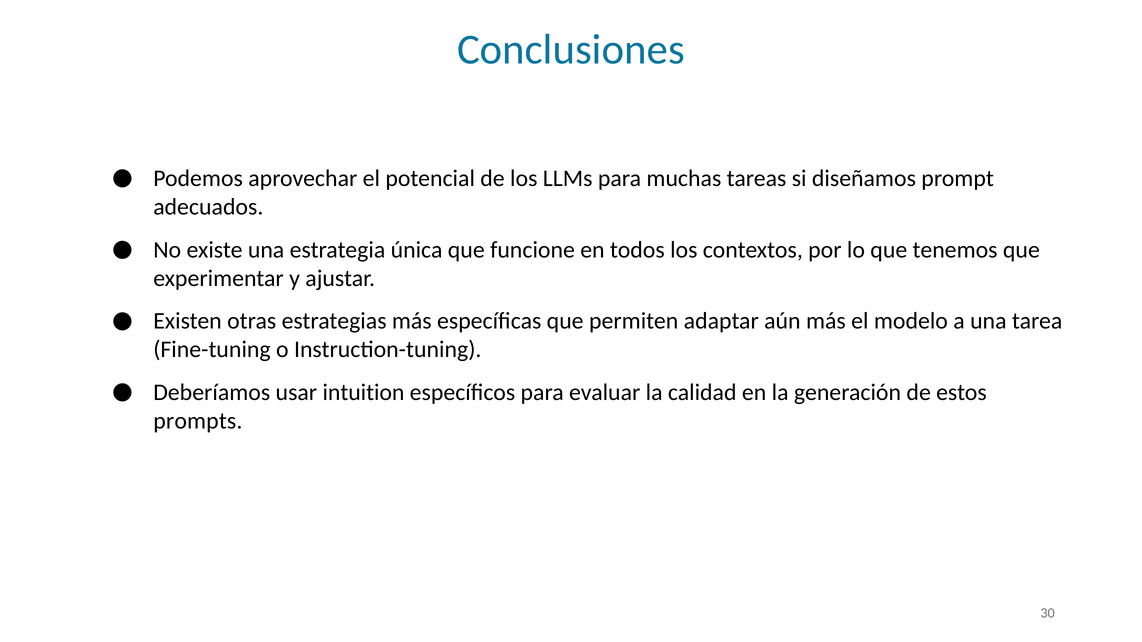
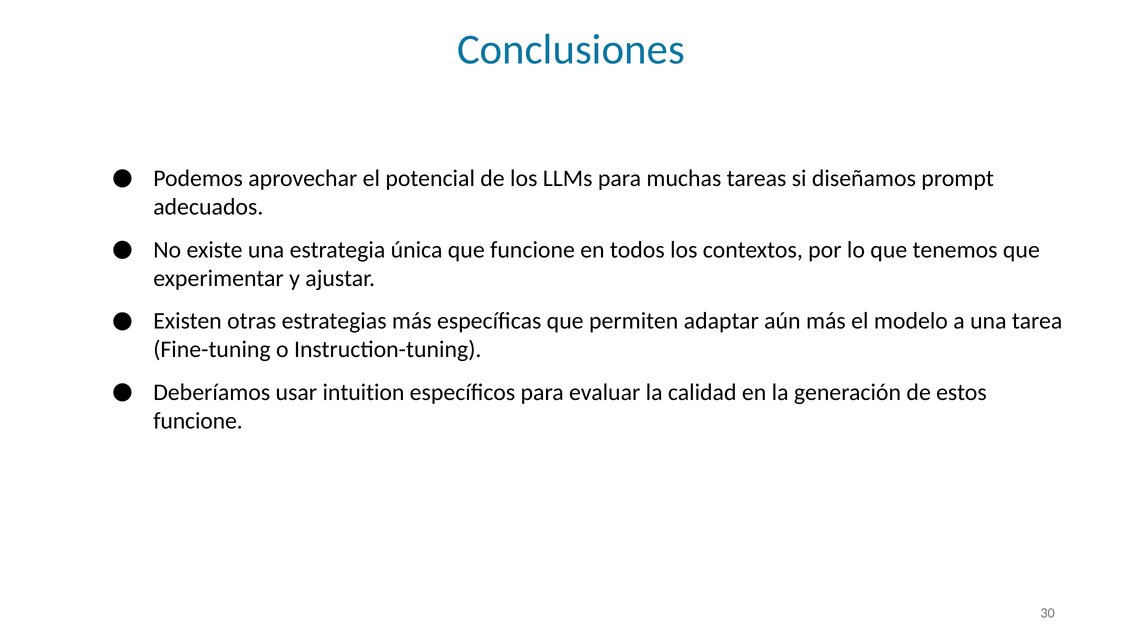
prompts at (198, 421): prompts -> funcione
